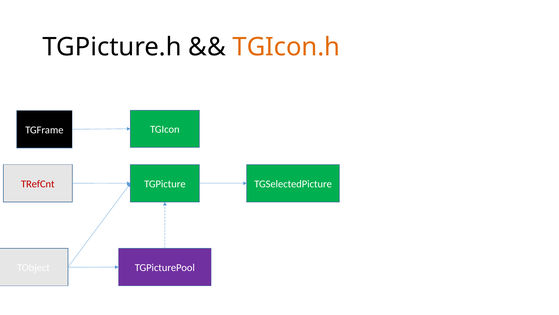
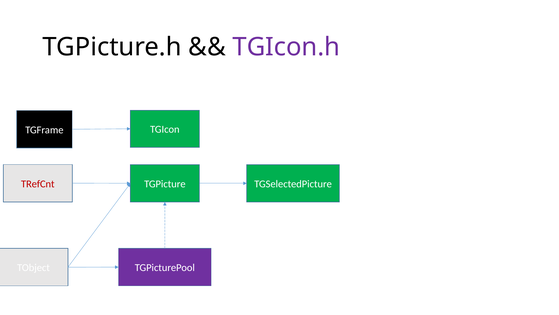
TGIcon.h colour: orange -> purple
